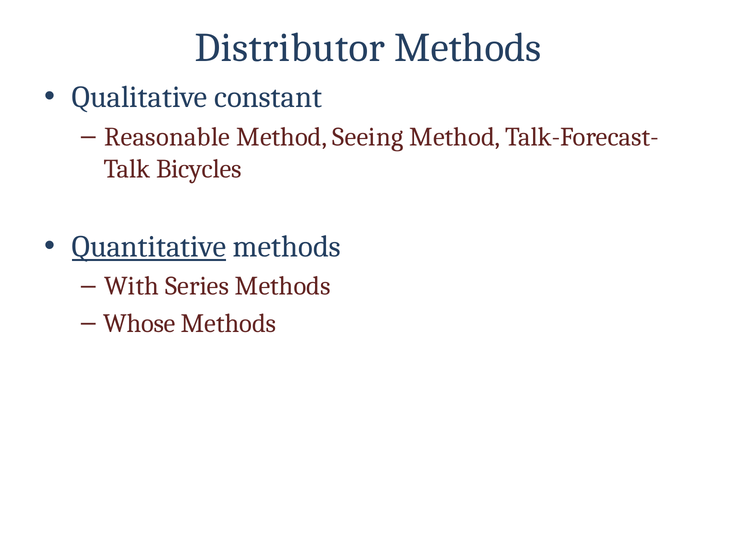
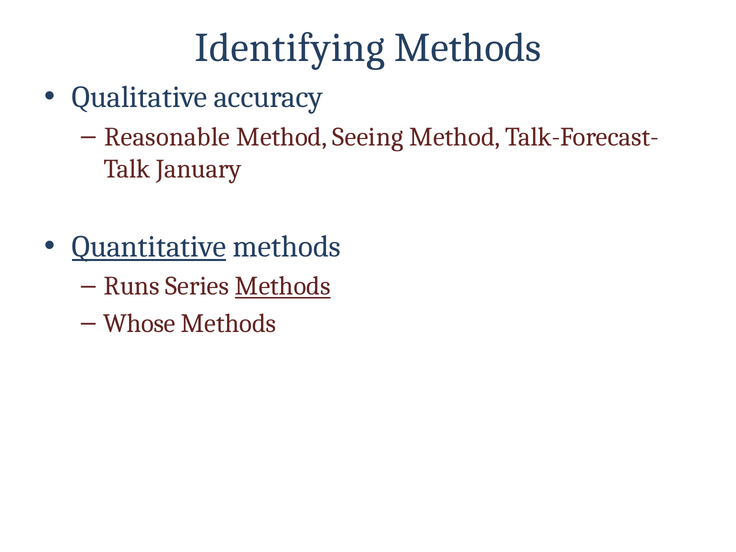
Distributor: Distributor -> Identifying
constant: constant -> accuracy
Bicycles: Bicycles -> January
With: With -> Runs
Methods at (283, 286) underline: none -> present
